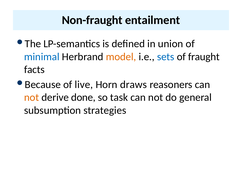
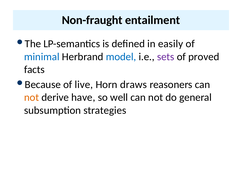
union: union -> easily
model colour: orange -> blue
sets colour: blue -> purple
fraught: fraught -> proved
done: done -> have
task: task -> well
